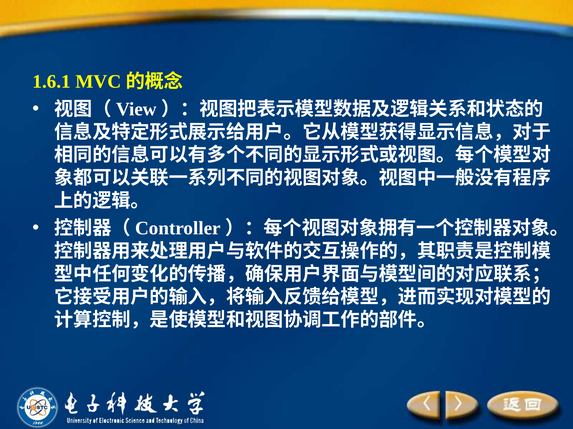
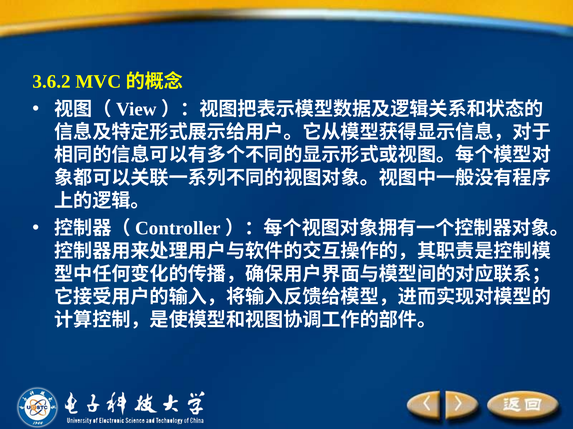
1.6.1: 1.6.1 -> 3.6.2
